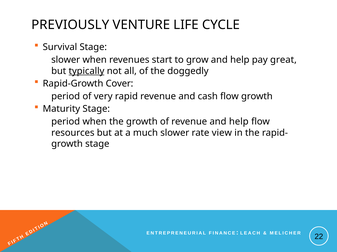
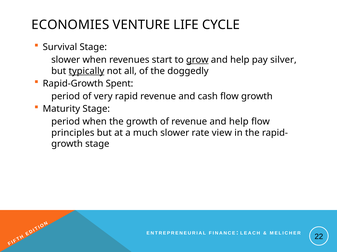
PREVIOUSLY: PREVIOUSLY -> ECONOMIES
grow underline: none -> present
great: great -> silver
Cover: Cover -> Spent
resources: resources -> principles
